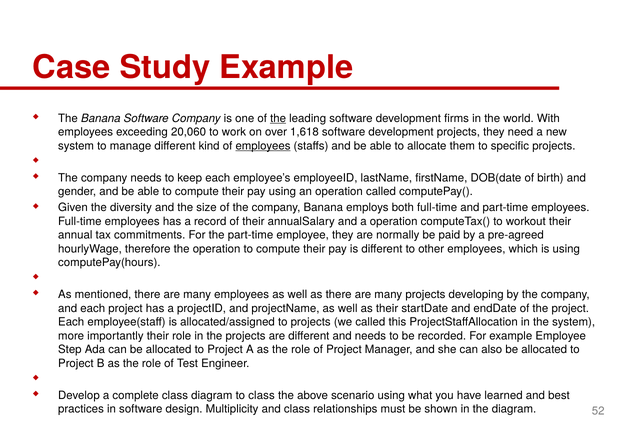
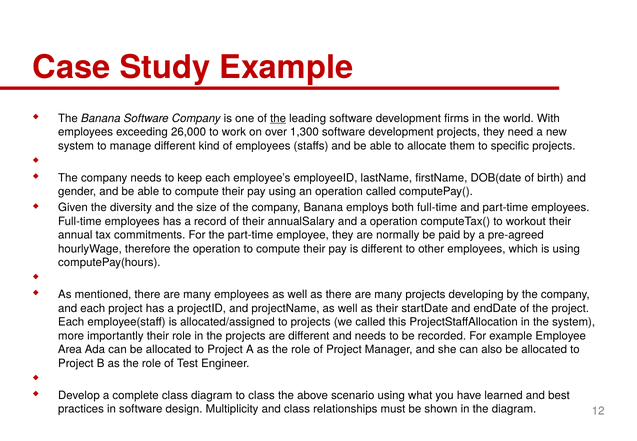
20,060: 20,060 -> 26,000
1,618: 1,618 -> 1,300
employees at (263, 146) underline: present -> none
Step: Step -> Area
52: 52 -> 12
